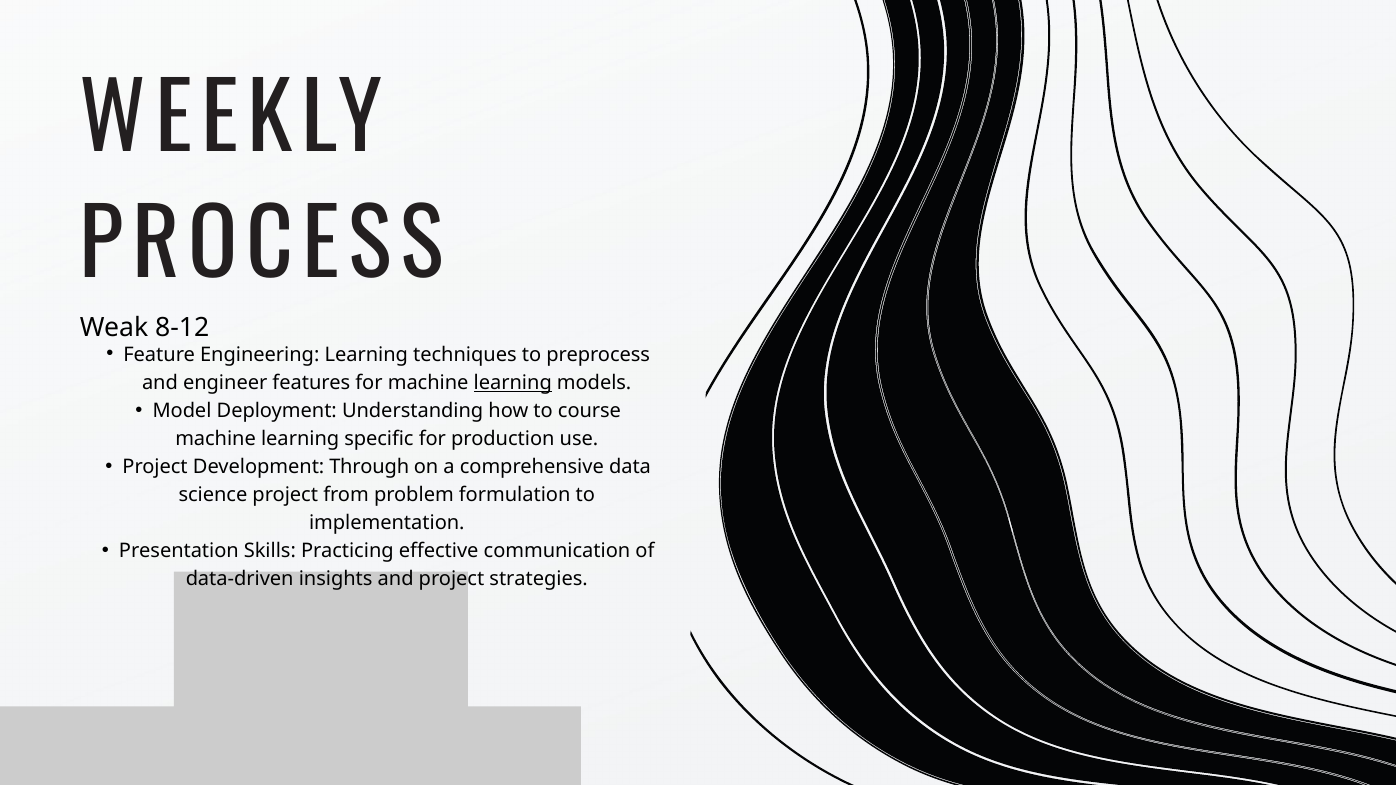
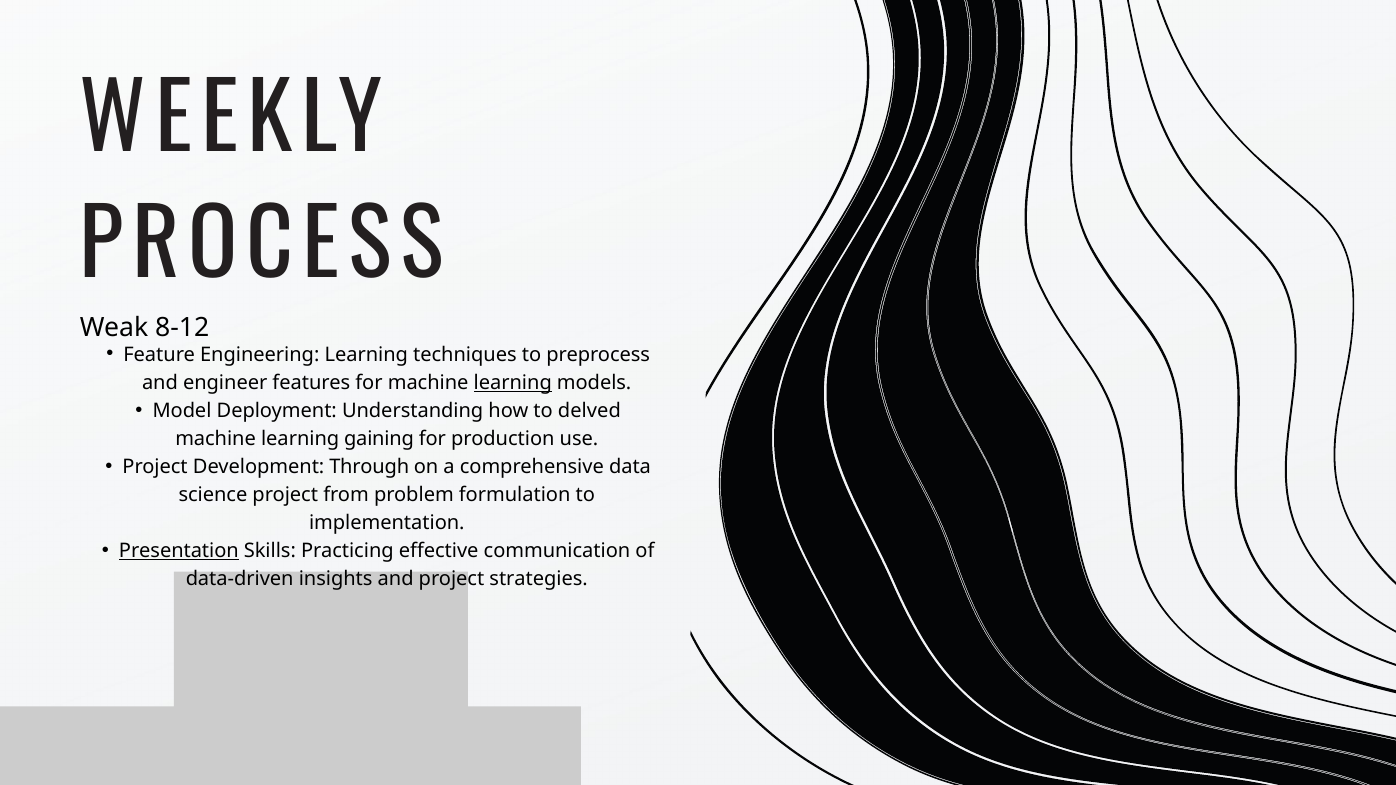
course: course -> delved
specific: specific -> gaining
Presentation underline: none -> present
